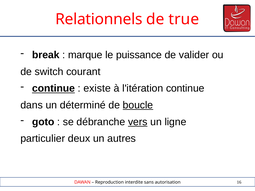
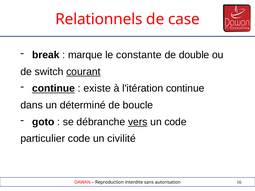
true: true -> case
puissance: puissance -> constante
valider: valider -> double
courant underline: none -> present
boucle underline: present -> none
un ligne: ligne -> code
particulier deux: deux -> code
autres: autres -> civilité
